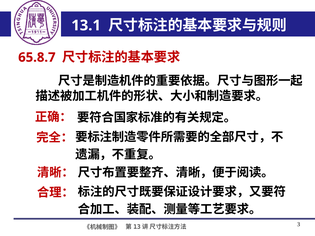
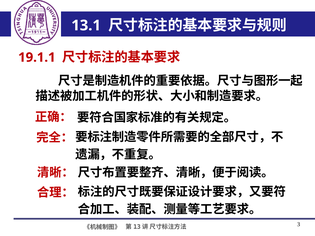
65.8.7: 65.8.7 -> 19.1.1
